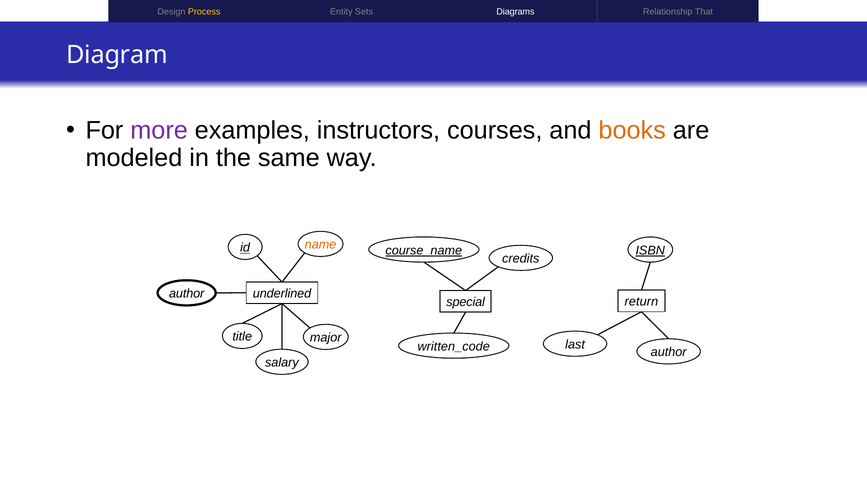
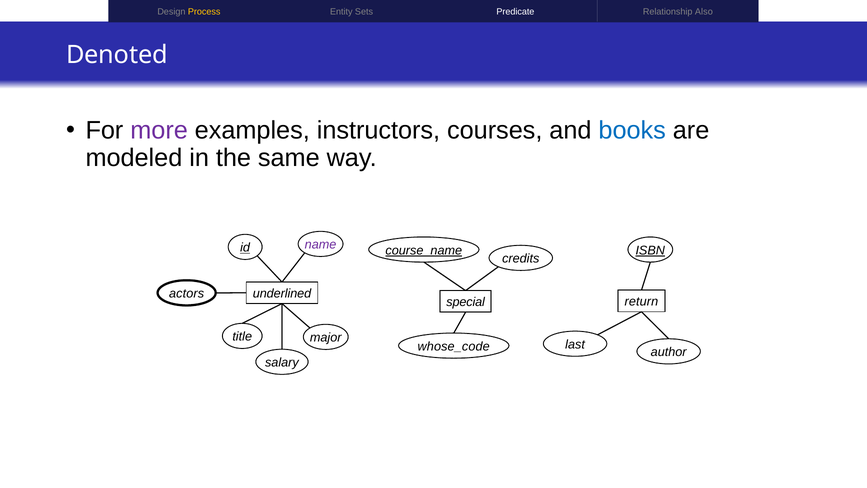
Diagrams: Diagrams -> Predicate
That: That -> Also
Diagram: Diagram -> Denoted
books colour: orange -> blue
name colour: orange -> purple
author at (187, 294): author -> actors
written_code: written_code -> whose_code
